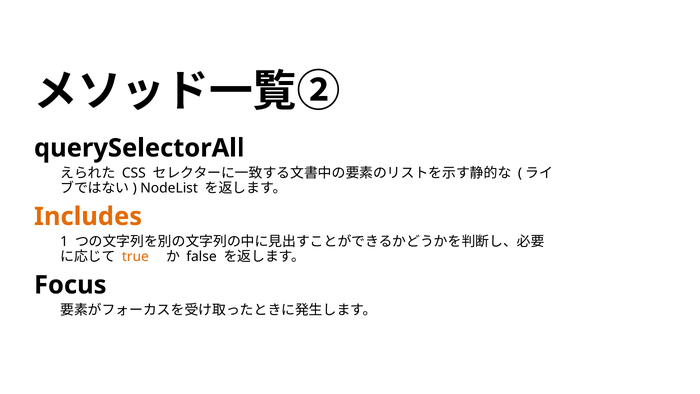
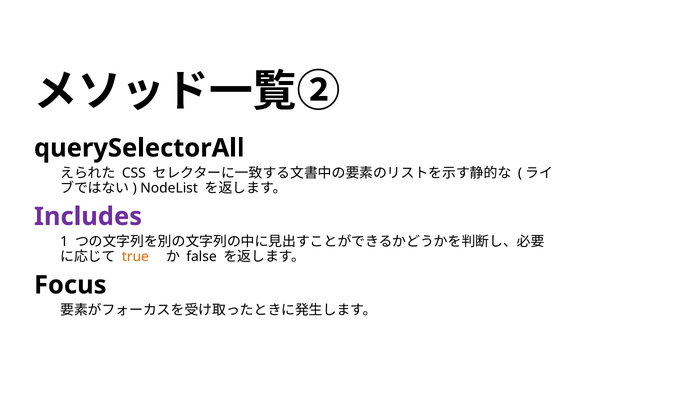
Includes colour: orange -> purple
